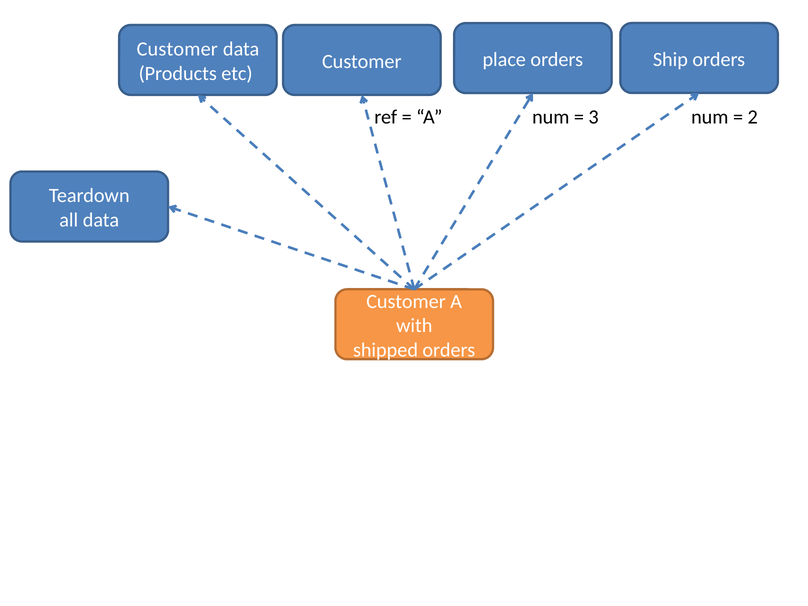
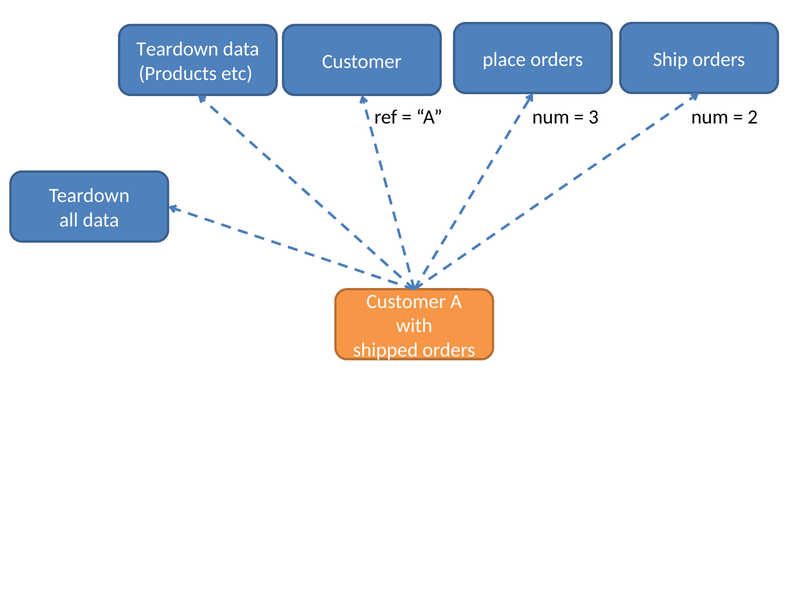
Customer at (177, 49): Customer -> Teardown
